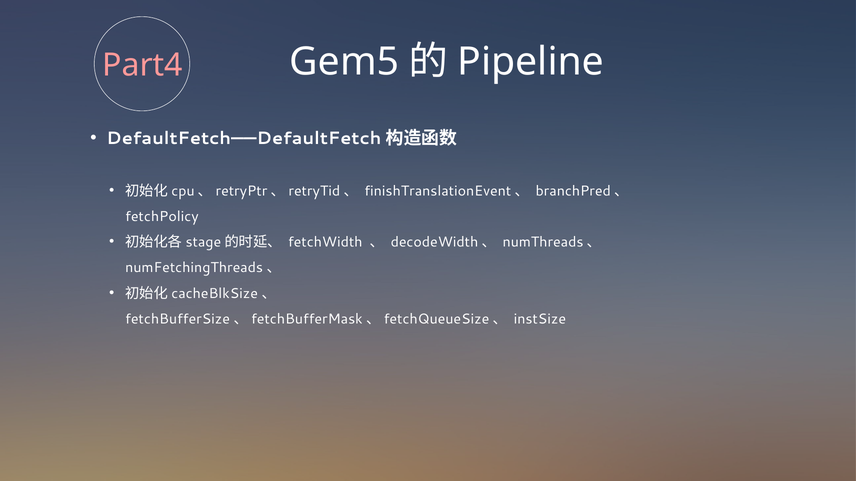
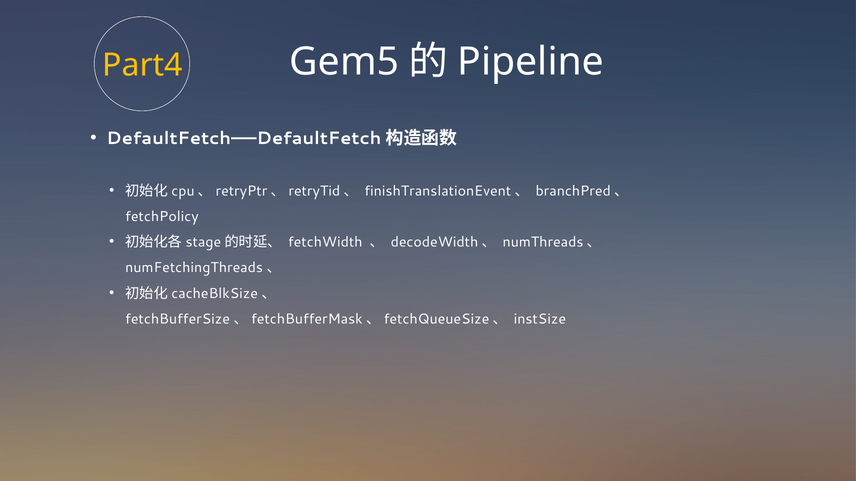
Part4 colour: pink -> yellow
